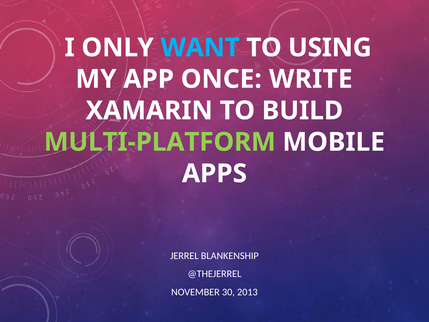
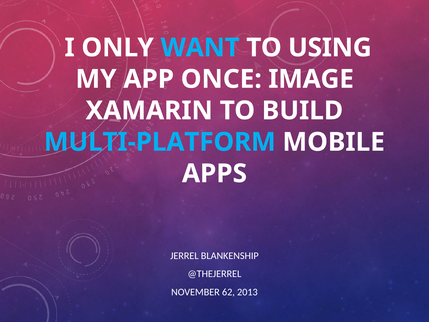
WRITE: WRITE -> IMAGE
MULTI-PLATFORM colour: light green -> light blue
30: 30 -> 62
